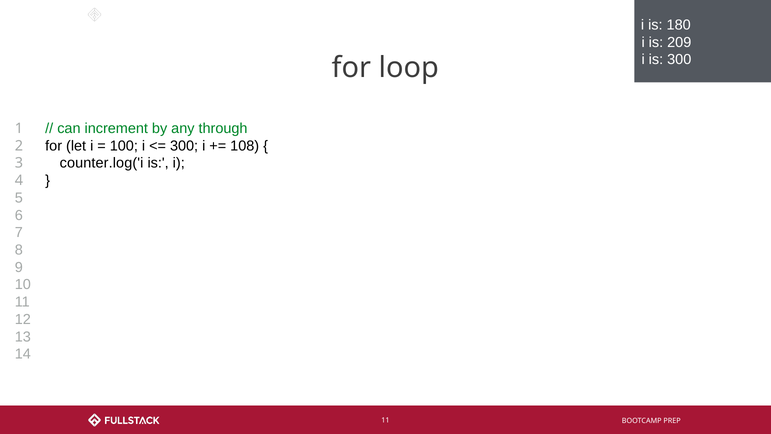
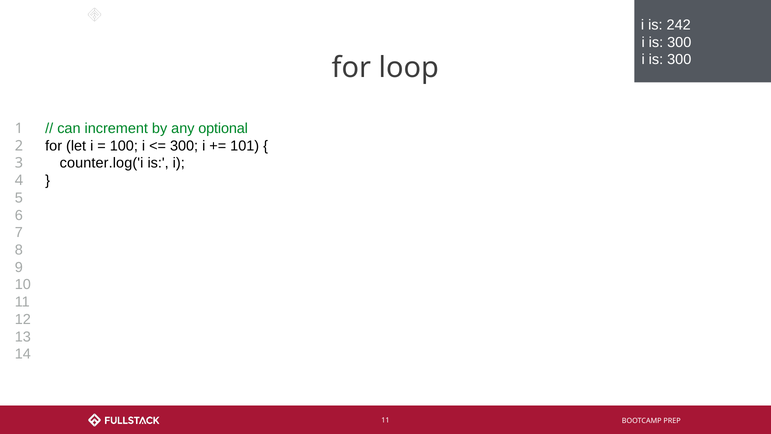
180: 180 -> 242
209 at (679, 42): 209 -> 300
through: through -> optional
108: 108 -> 101
